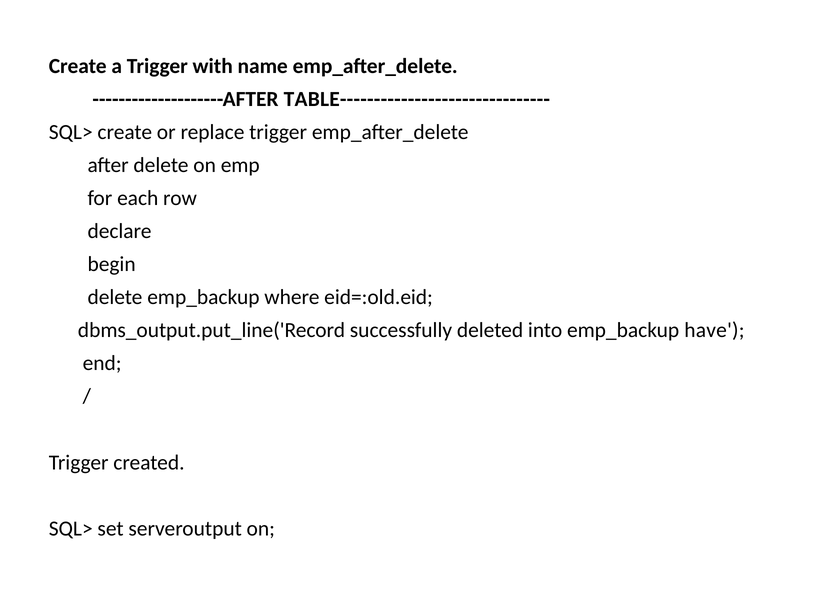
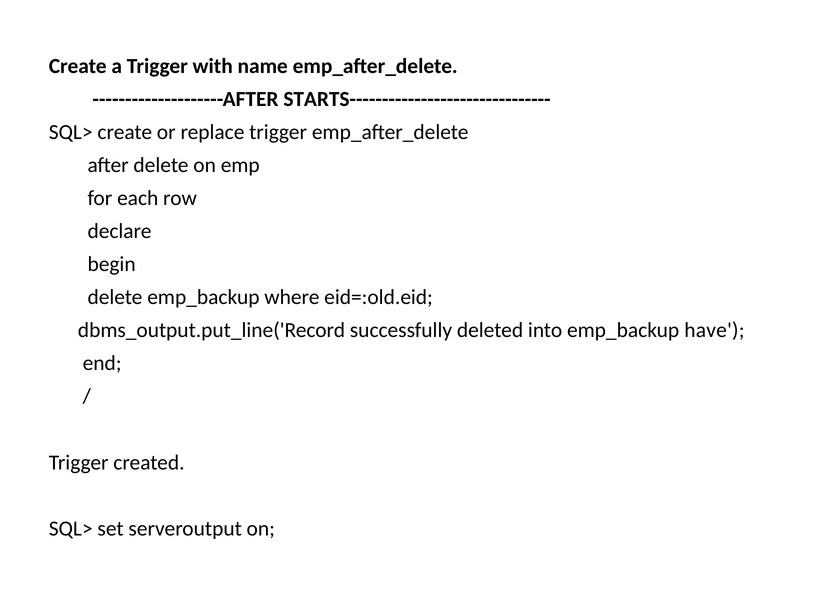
TABLE-------------------------------: TABLE------------------------------- -> STARTS-------------------------------
